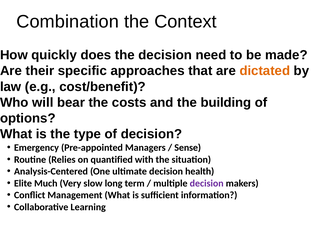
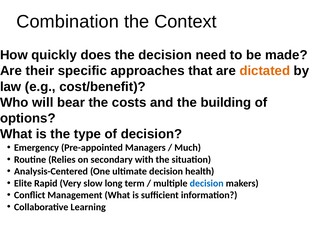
Sense: Sense -> Much
quantified: quantified -> secondary
Much: Much -> Rapid
decision at (207, 183) colour: purple -> blue
